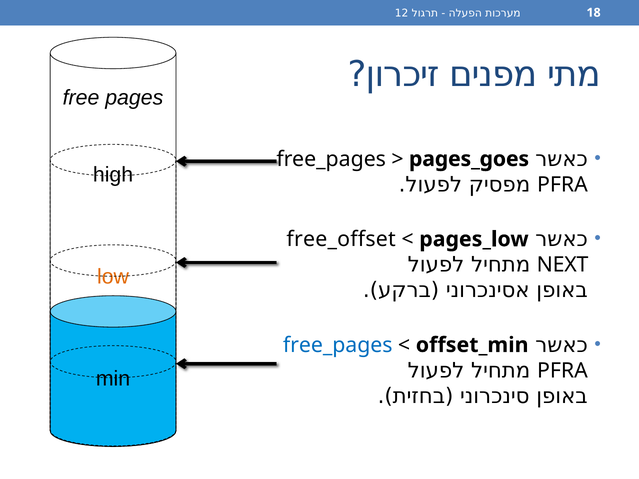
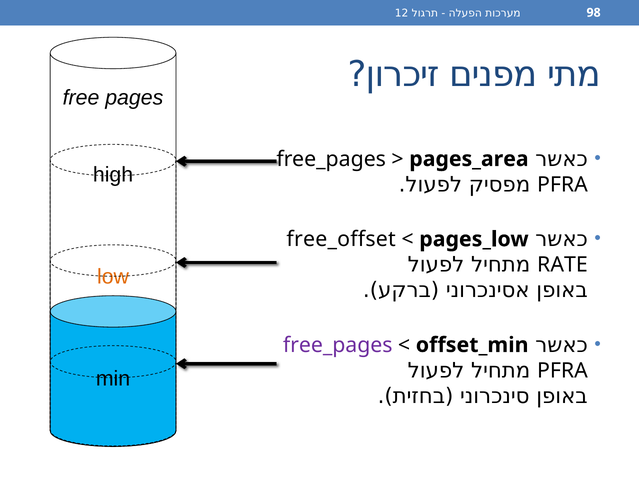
18: 18 -> 98
pages_goes: pages_goes -> pages_area
NEXT: NEXT -> RATE
free_pages at (338, 345) colour: blue -> purple
